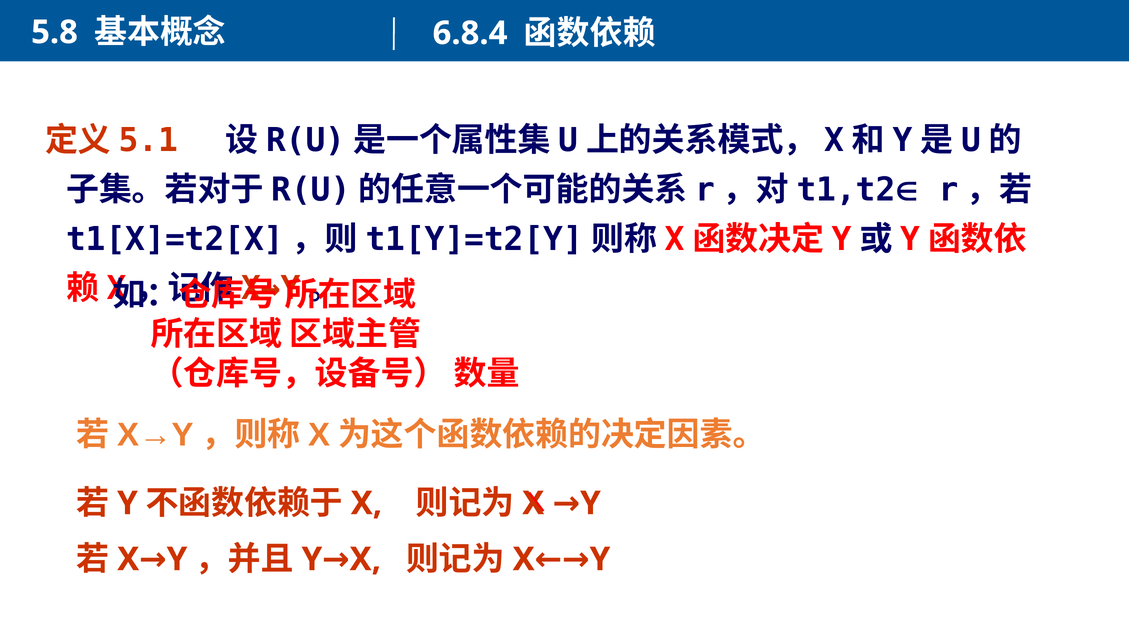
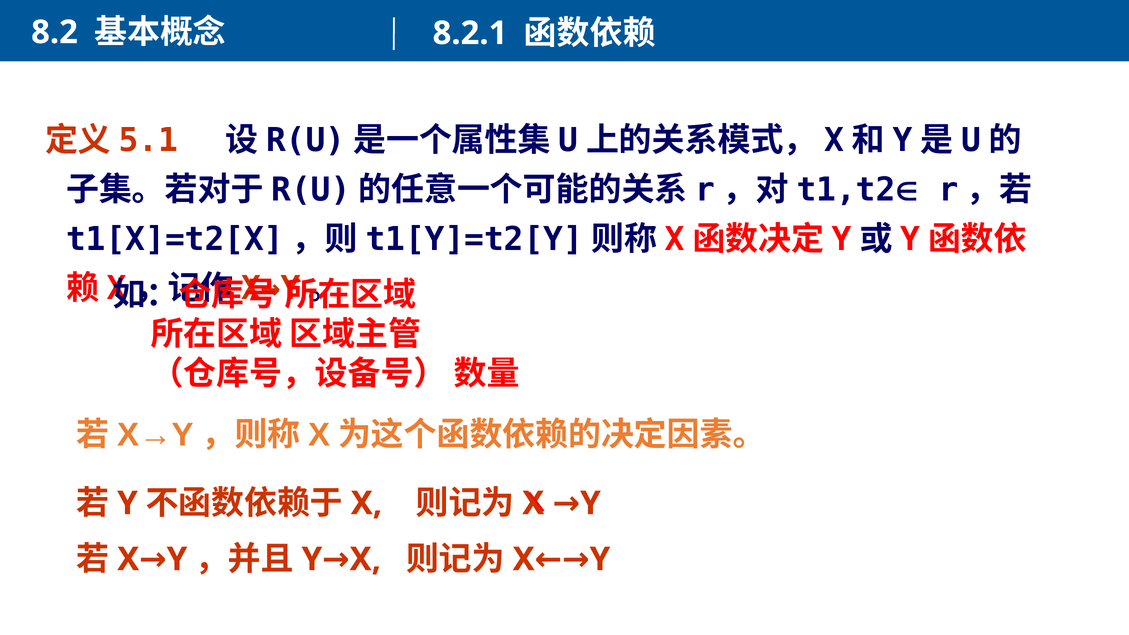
5.8: 5.8 -> 8.2
6.8.4: 6.8.4 -> 8.2.1
